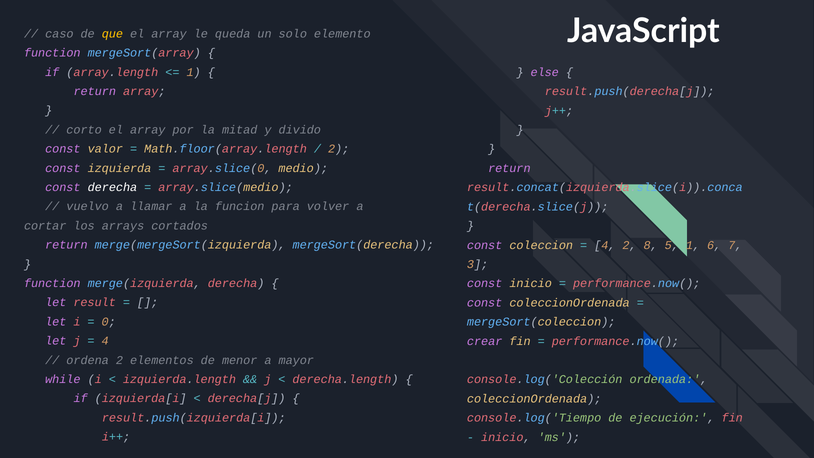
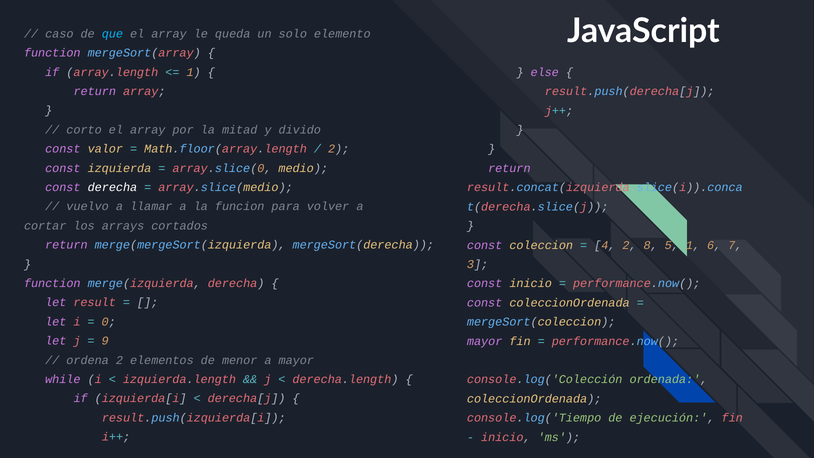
que colour: yellow -> light blue
4 at (105, 341): 4 -> 9
crear at (485, 341): crear -> mayor
